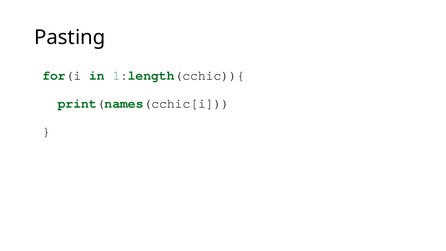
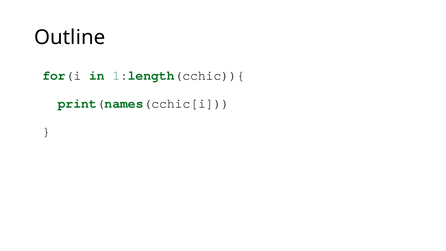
Pasting: Pasting -> Outline
